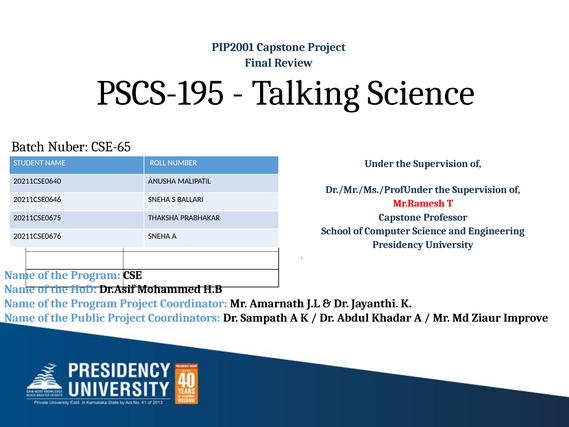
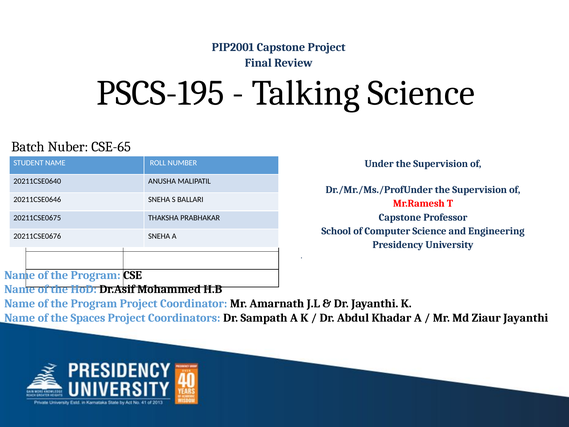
Public: Public -> Spaces
Ziaur Improve: Improve -> Jayanthi
